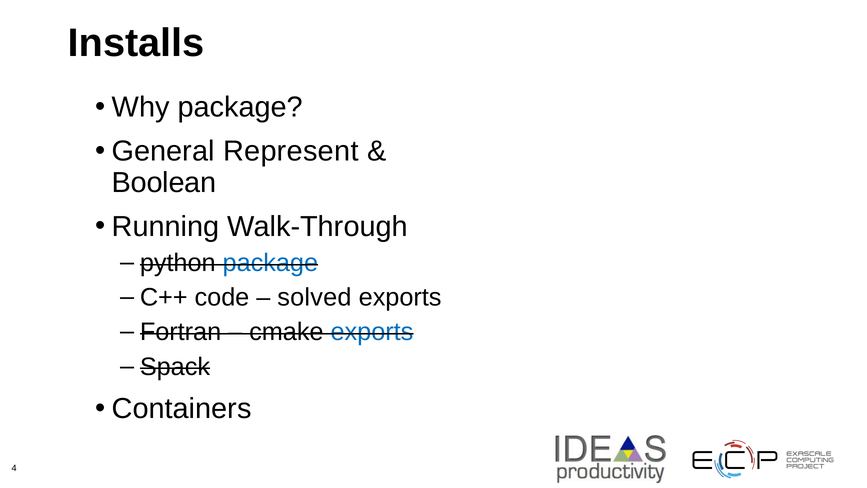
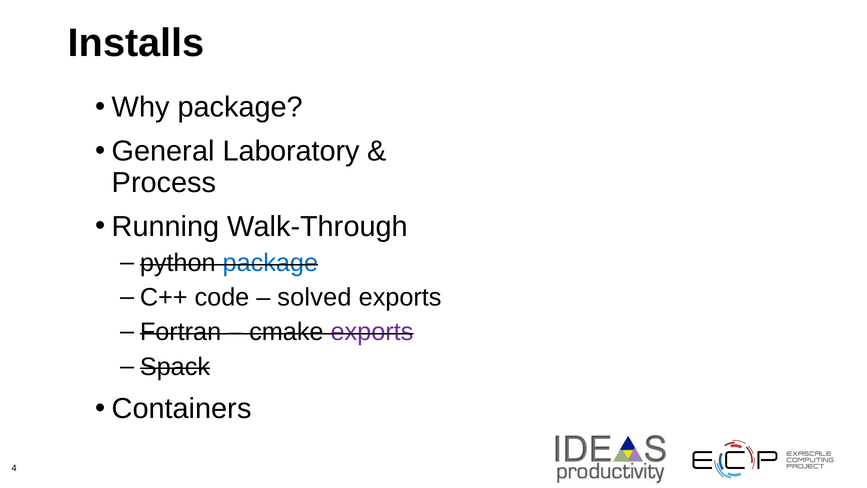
Represent: Represent -> Laboratory
Boolean: Boolean -> Process
exports at (372, 332) colour: blue -> purple
